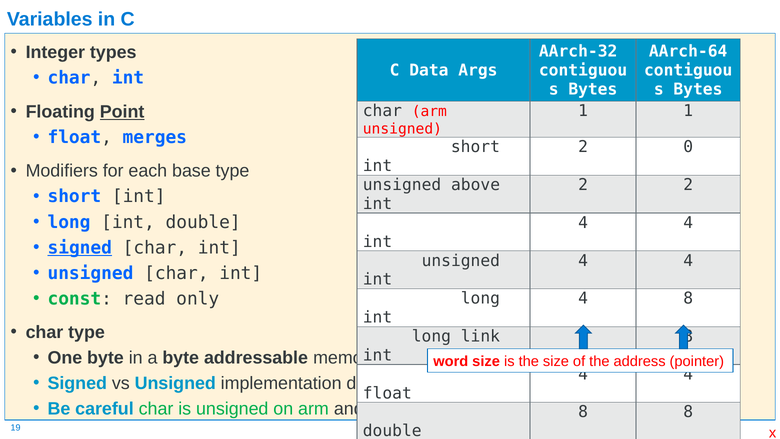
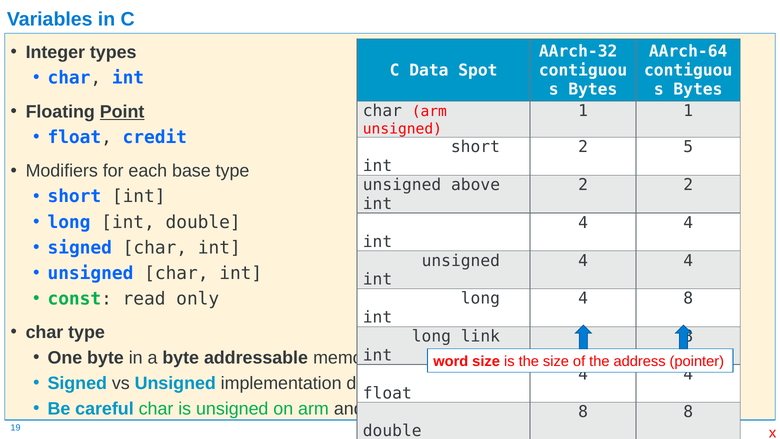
Args: Args -> Spot
merges: merges -> credit
0: 0 -> 5
signed at (80, 247) underline: present -> none
